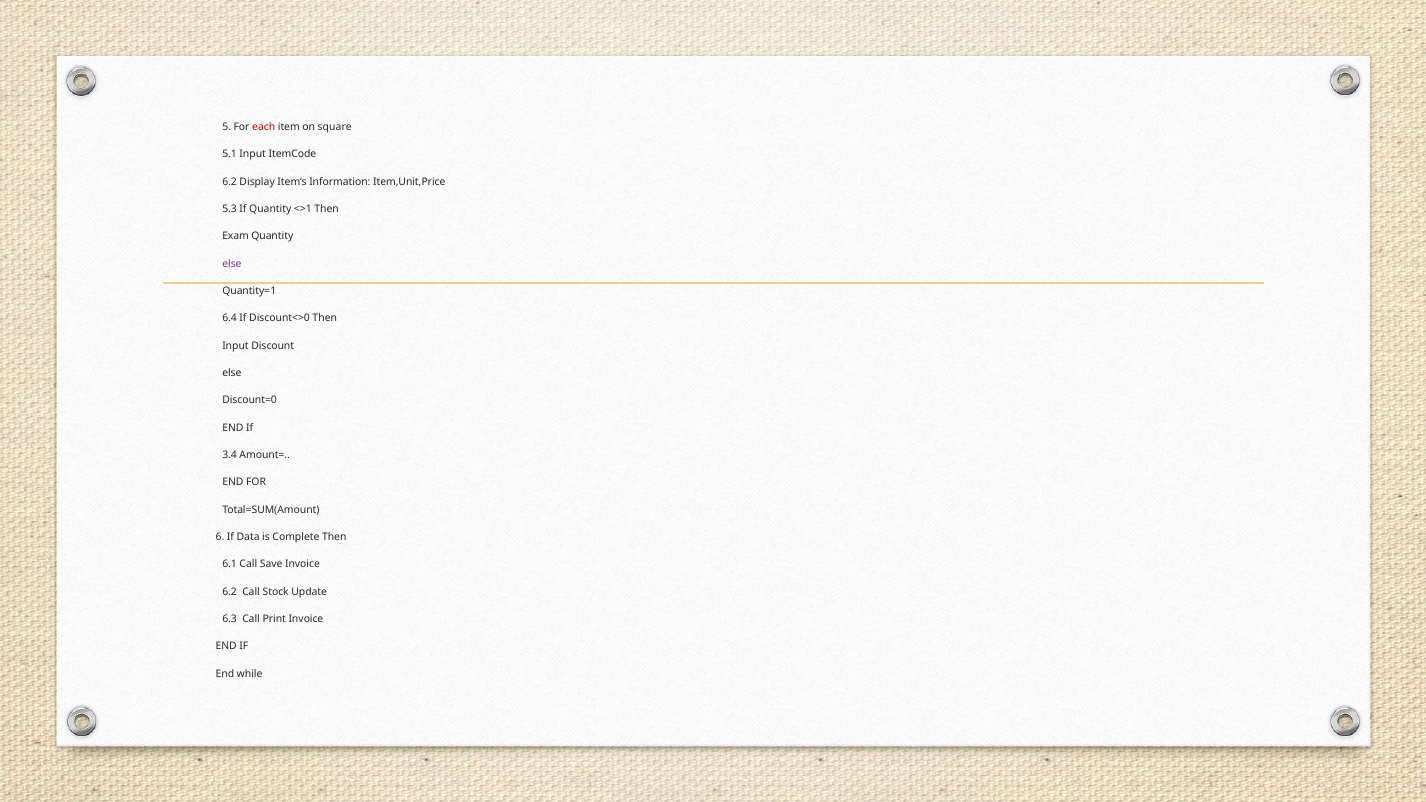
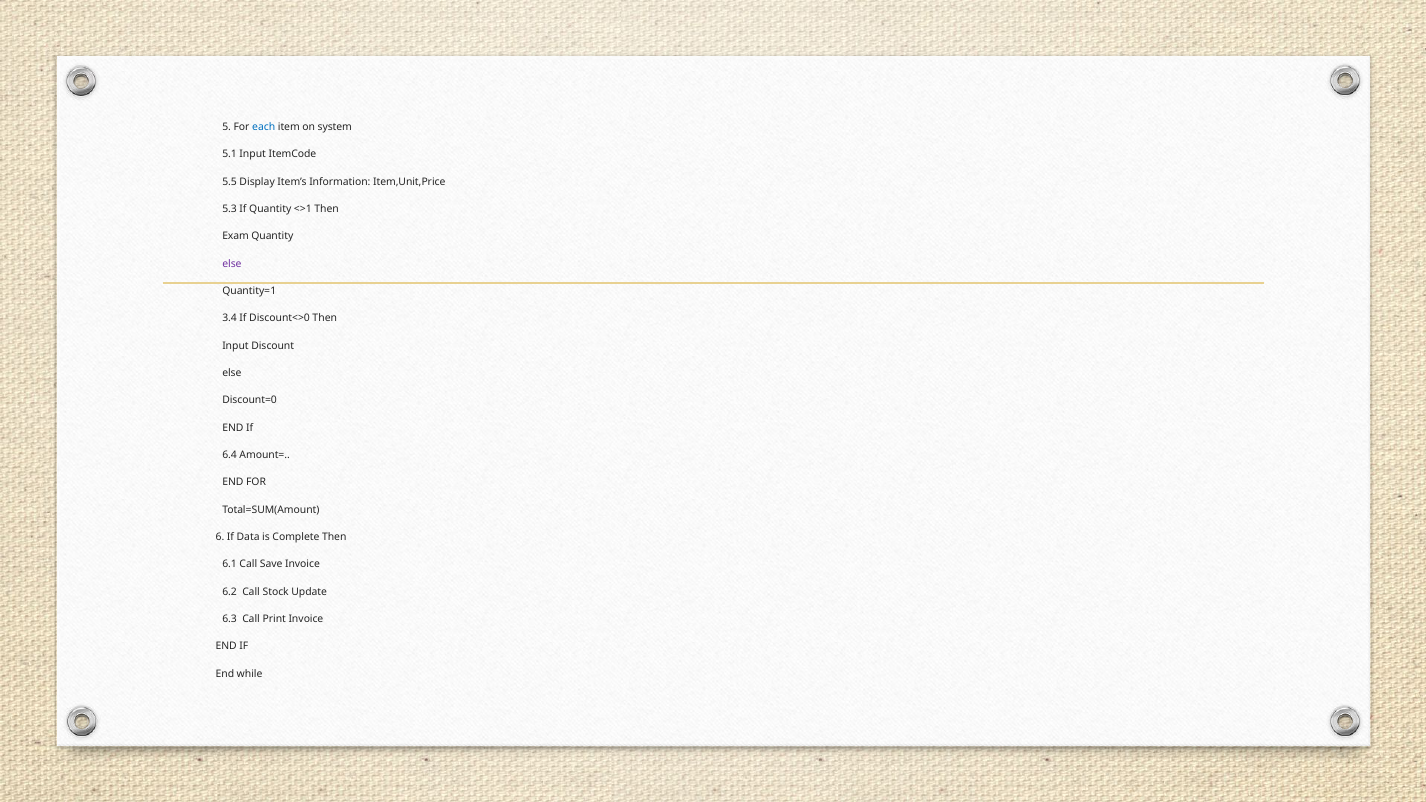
each colour: red -> blue
square: square -> system
6.2 at (230, 182): 6.2 -> 5.5
6.4: 6.4 -> 3.4
3.4: 3.4 -> 6.4
